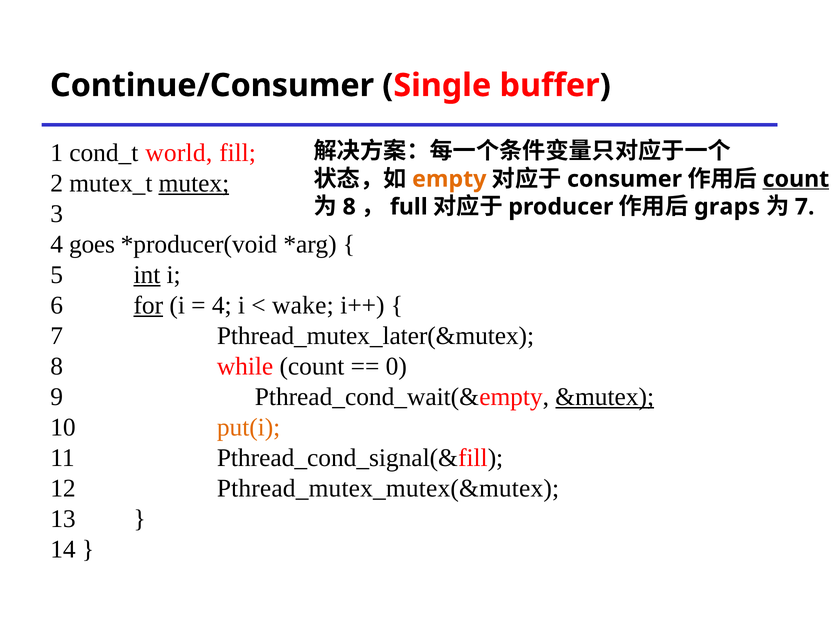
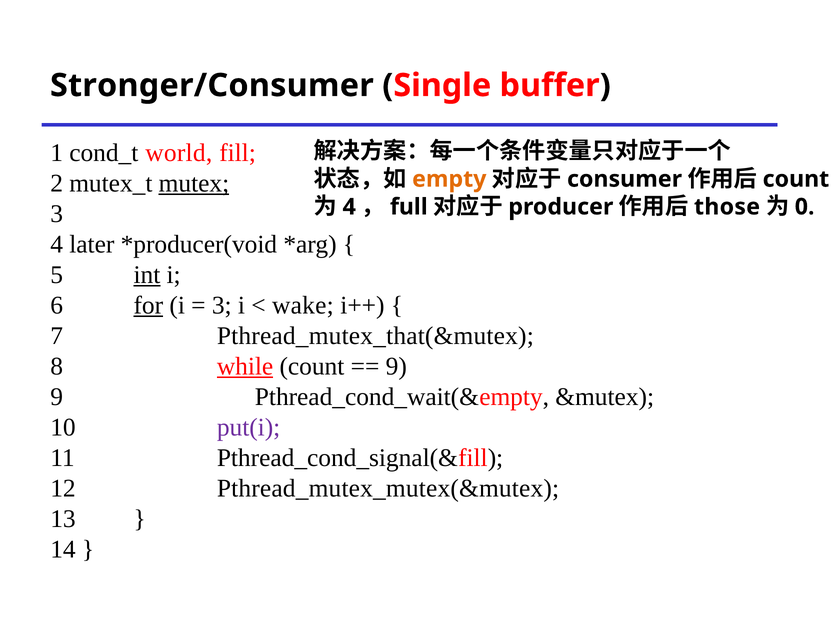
Continue/Consumer: Continue/Consumer -> Stronger/Consumer
count at (796, 179) underline: present -> none
8 at (349, 207): 8 -> 4
graps: graps -> those
7 at (805, 207): 7 -> 0
goes: goes -> later
4 at (222, 306): 4 -> 3
Pthread_mutex_later(&mutex: Pthread_mutex_later(&mutex -> Pthread_mutex_that(&mutex
while underline: none -> present
0 at (396, 367): 0 -> 9
&mutex underline: present -> none
put(i colour: orange -> purple
